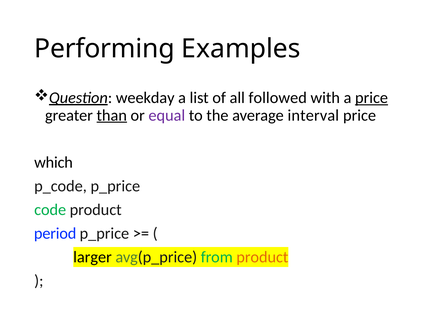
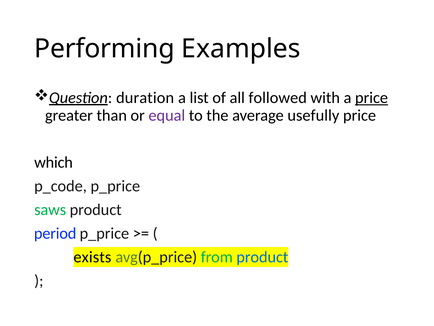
weekday: weekday -> duration
than underline: present -> none
interval: interval -> usefully
code: code -> saws
larger: larger -> exists
product at (262, 257) colour: orange -> blue
